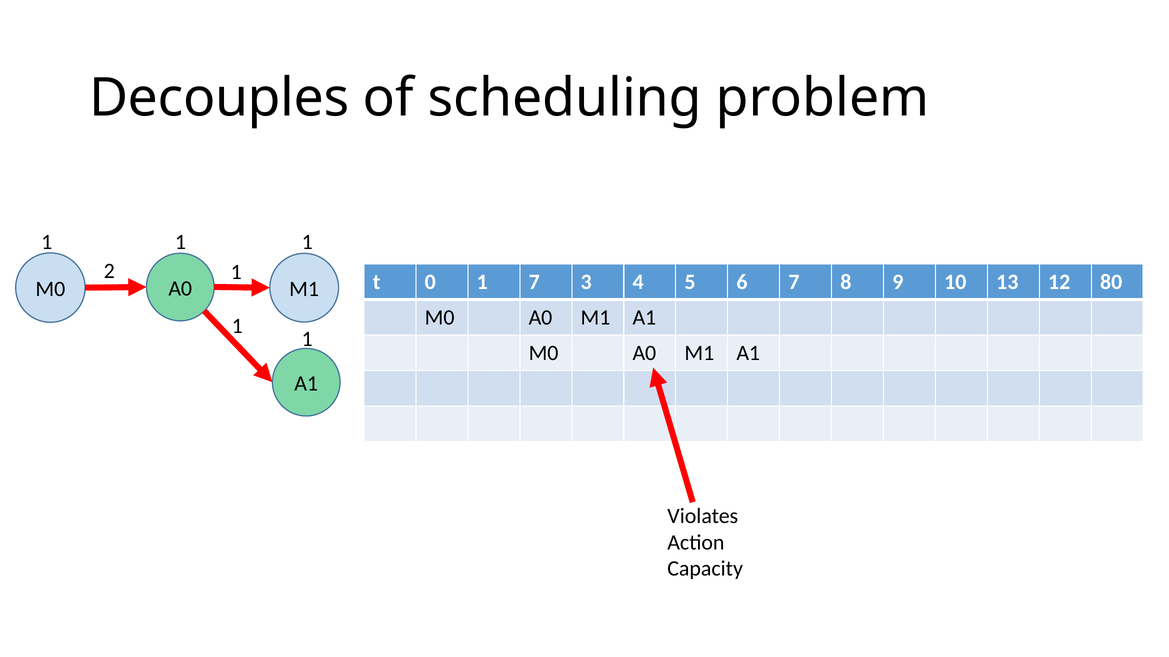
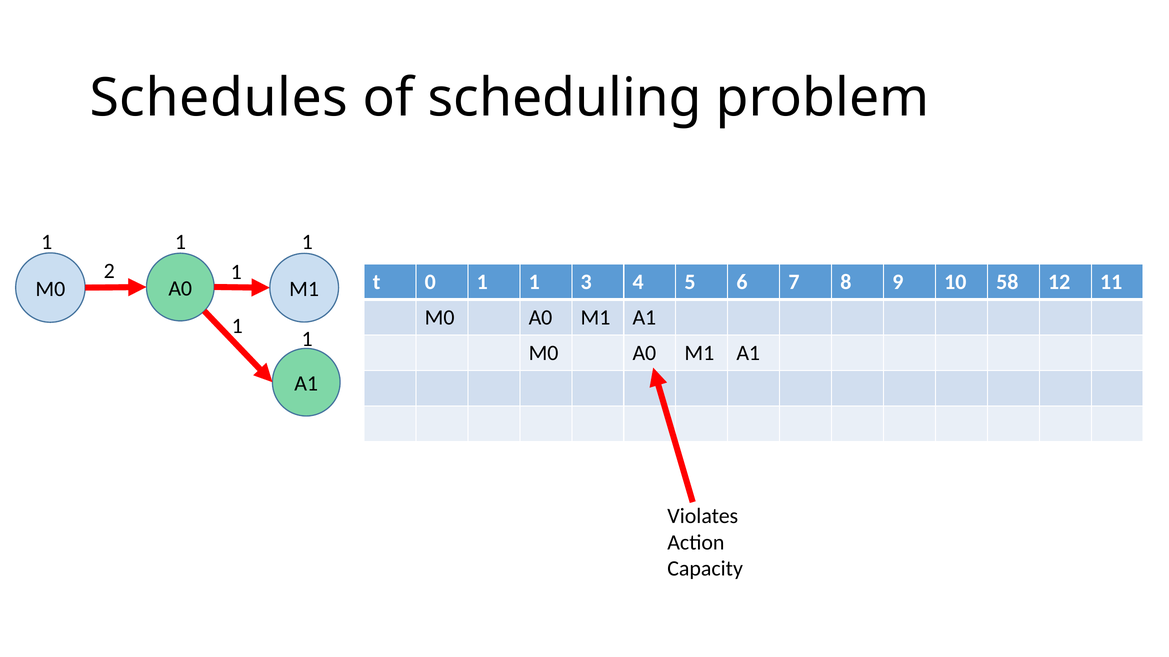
Decouples: Decouples -> Schedules
0 1 7: 7 -> 1
13: 13 -> 58
80: 80 -> 11
